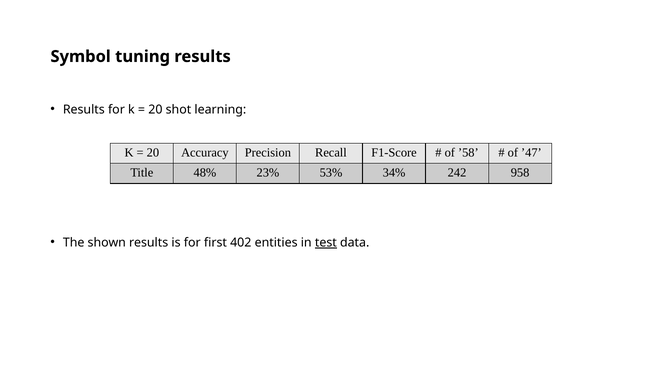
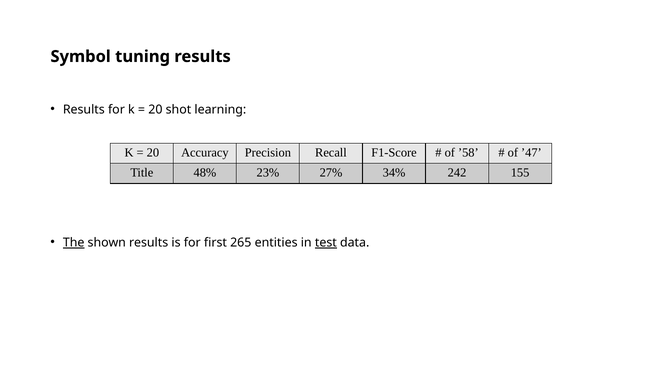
53%: 53% -> 27%
958: 958 -> 155
The underline: none -> present
402: 402 -> 265
